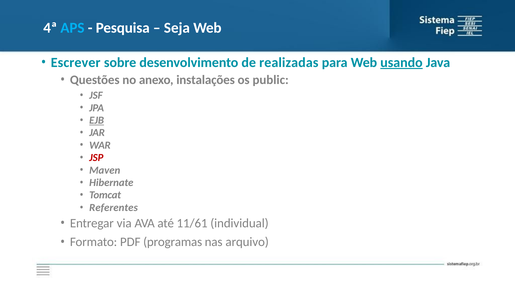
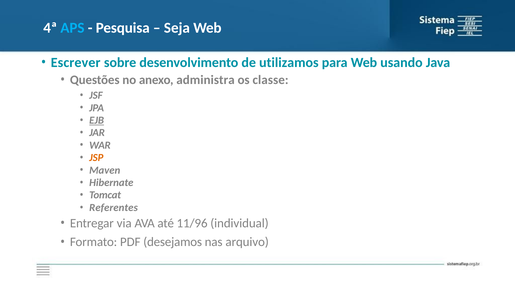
realizadas: realizadas -> utilizamos
usando underline: present -> none
instalações: instalações -> administra
public: public -> classe
JSP colour: red -> orange
11/61: 11/61 -> 11/96
programas: programas -> desejamos
